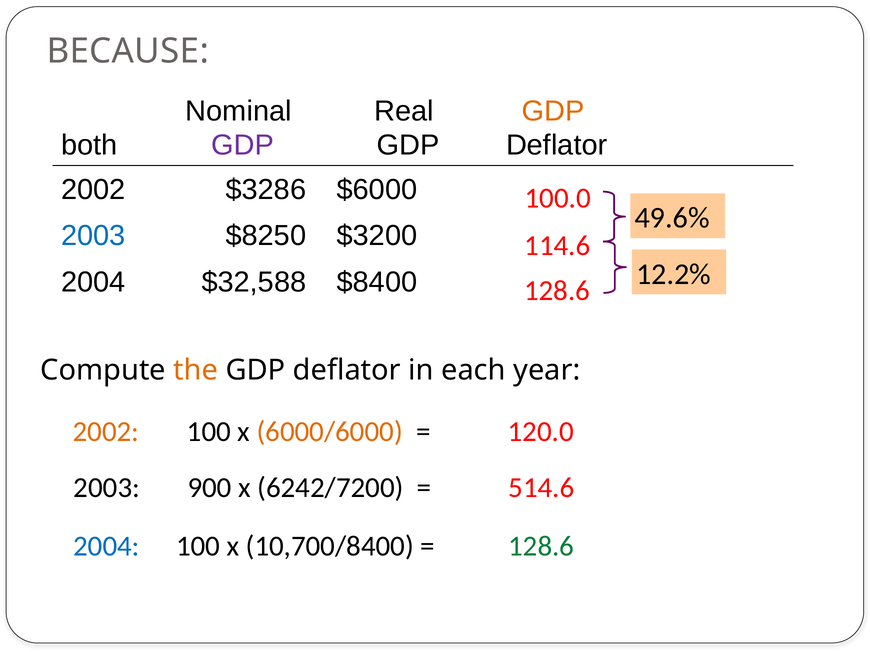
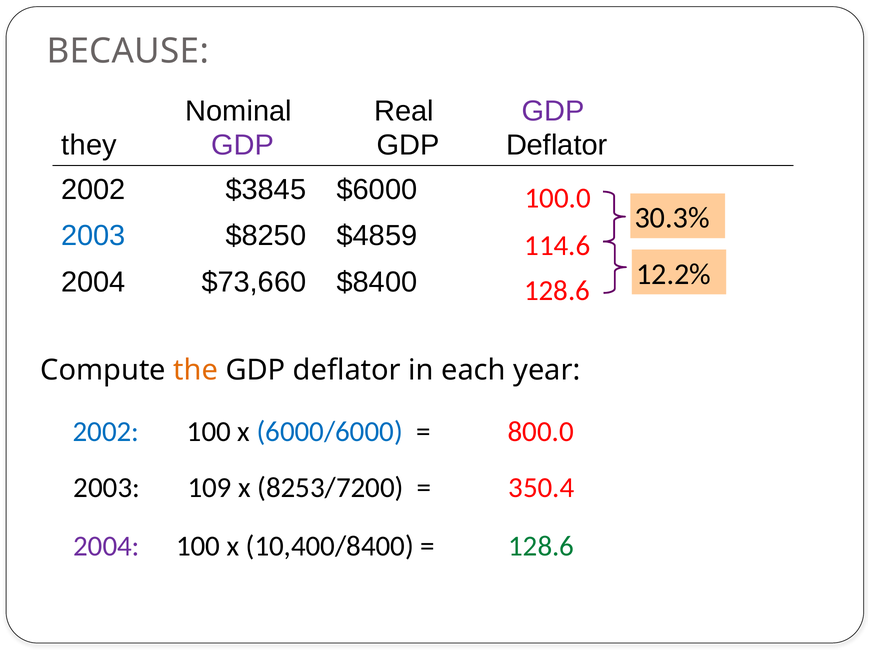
GDP at (553, 111) colour: orange -> purple
both: both -> they
$3286: $3286 -> $3845
49.6%: 49.6% -> 30.3%
$3200: $3200 -> $4859
$32,588: $32,588 -> $73,660
2002 at (106, 432) colour: orange -> blue
6000/6000 colour: orange -> blue
120.0: 120.0 -> 800.0
900: 900 -> 109
6242/7200: 6242/7200 -> 8253/7200
514.6: 514.6 -> 350.4
2004 at (106, 547) colour: blue -> purple
10,700/8400: 10,700/8400 -> 10,400/8400
